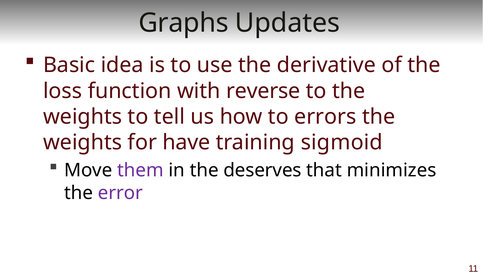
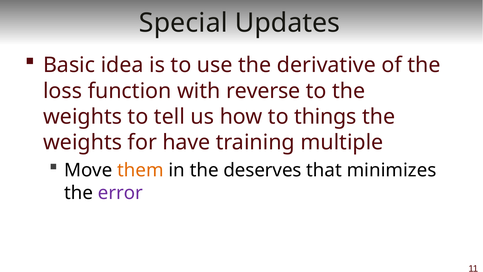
Graphs: Graphs -> Special
errors: errors -> things
sigmoid: sigmoid -> multiple
them colour: purple -> orange
